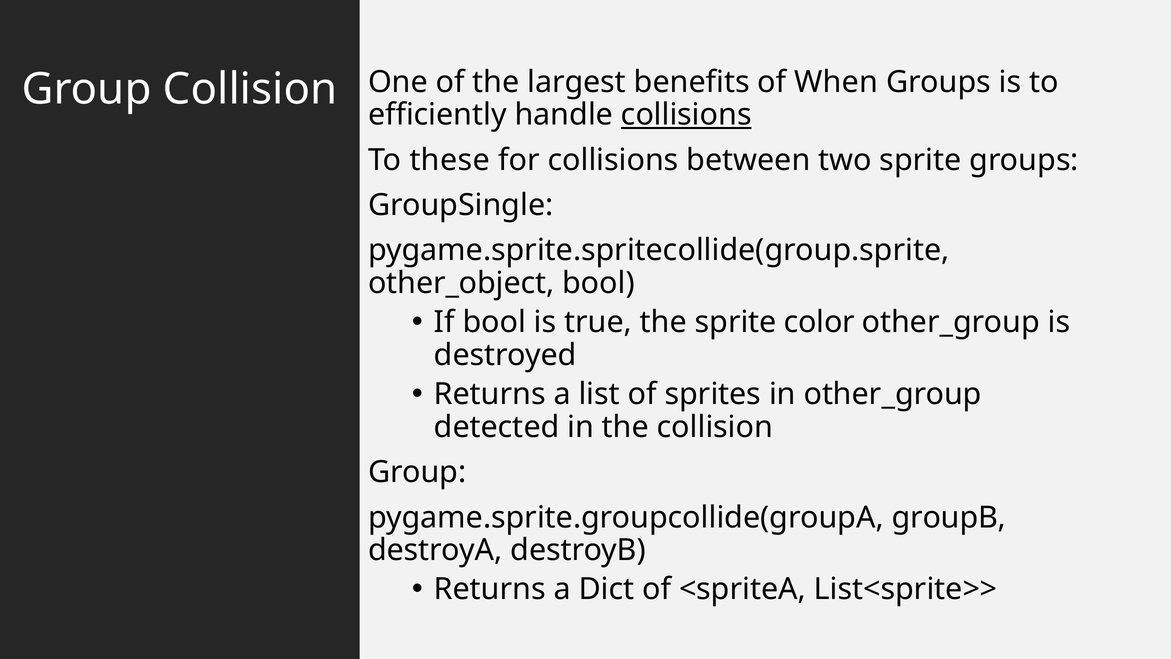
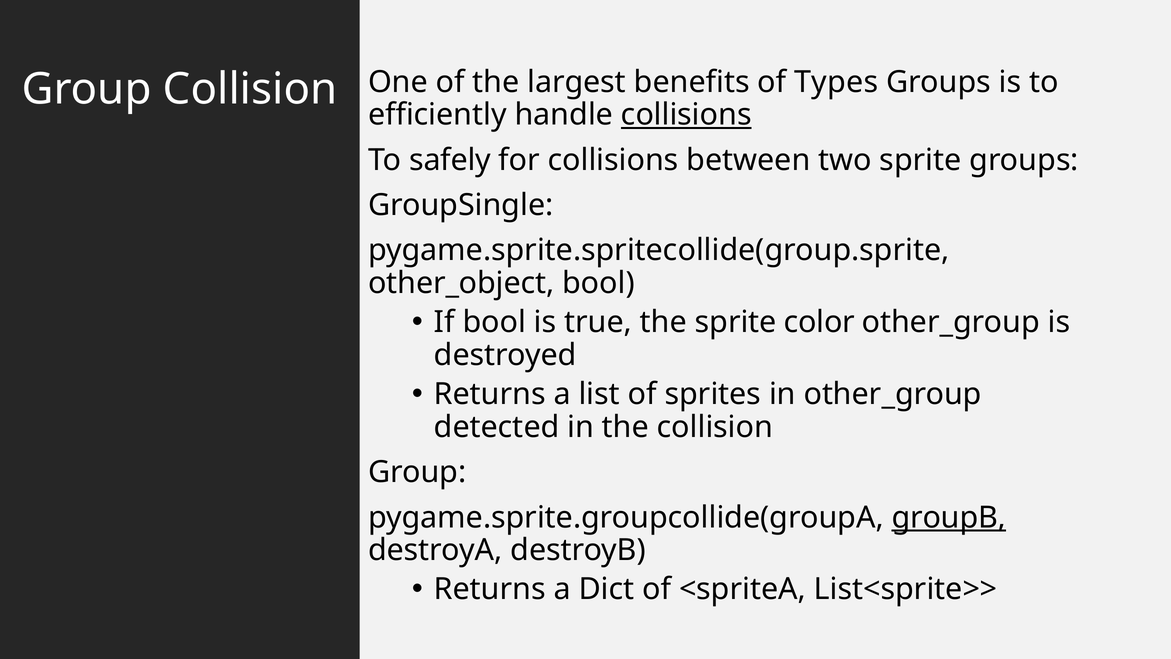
When: When -> Types
these: these -> safely
groupB underline: none -> present
